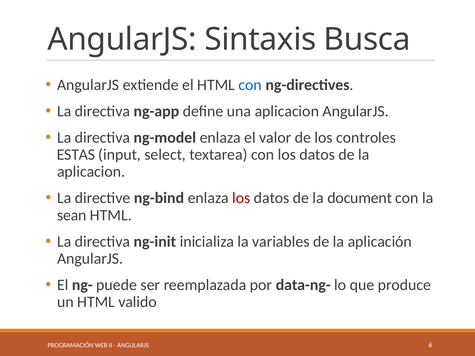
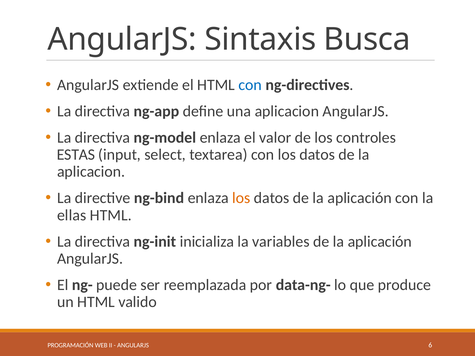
los at (241, 198) colour: red -> orange
datos de la document: document -> aplicación
sean: sean -> ellas
